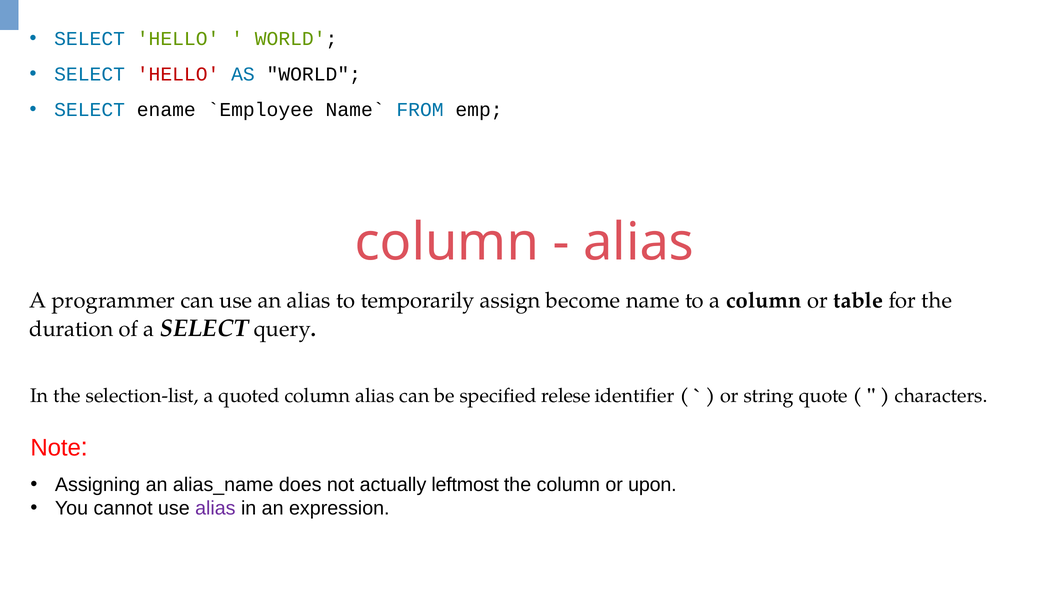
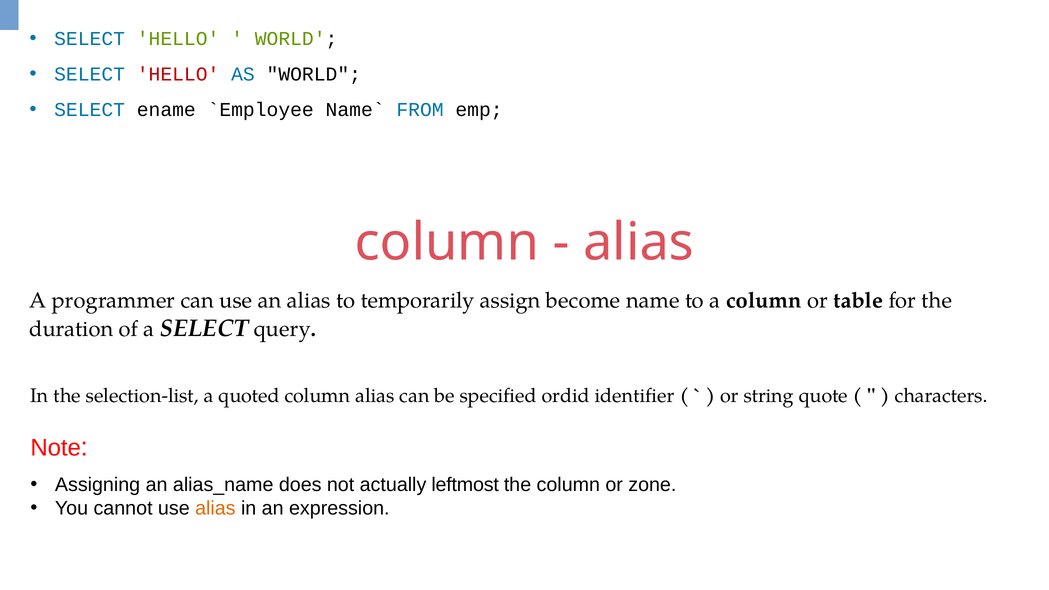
relese: relese -> ordid
upon: upon -> zone
alias at (215, 508) colour: purple -> orange
